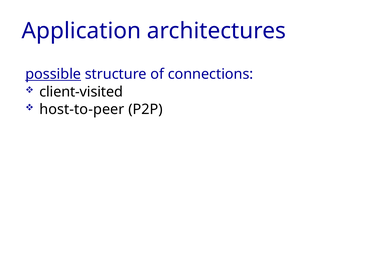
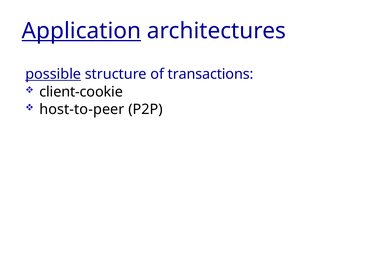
Application underline: none -> present
connections: connections -> transactions
client-visited: client-visited -> client-cookie
